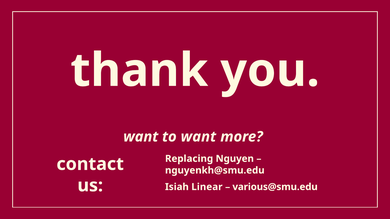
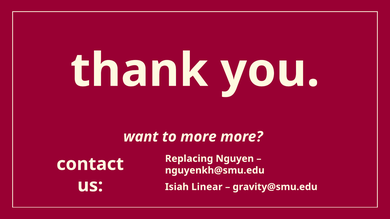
to want: want -> more
various@smu.edu: various@smu.edu -> gravity@smu.edu
